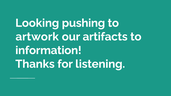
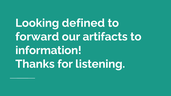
pushing: pushing -> defined
artwork: artwork -> forward
